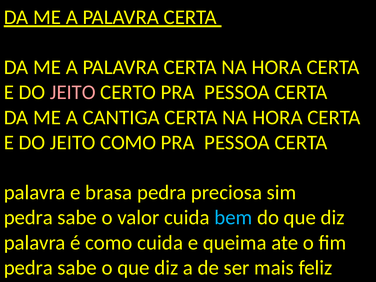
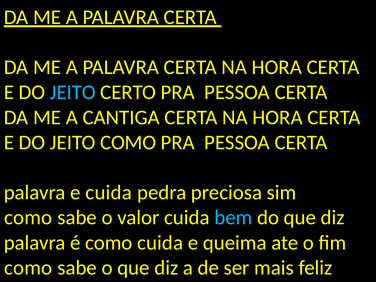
JEITO at (73, 92) colour: pink -> light blue
e brasa: brasa -> cuida
pedra at (28, 218): pedra -> como
pedra at (28, 268): pedra -> como
